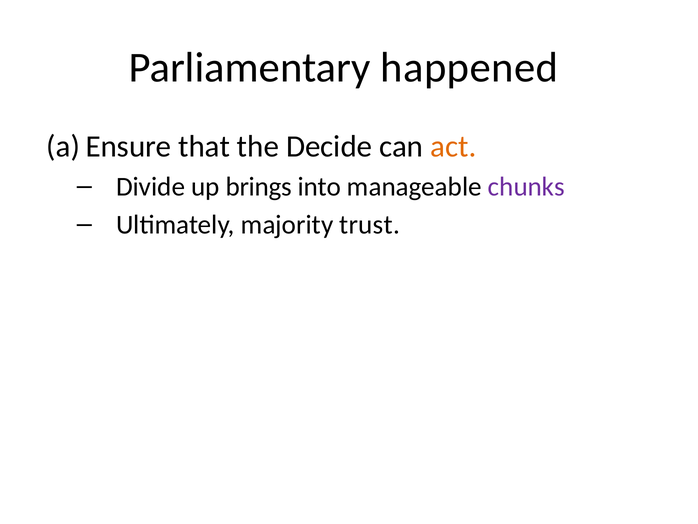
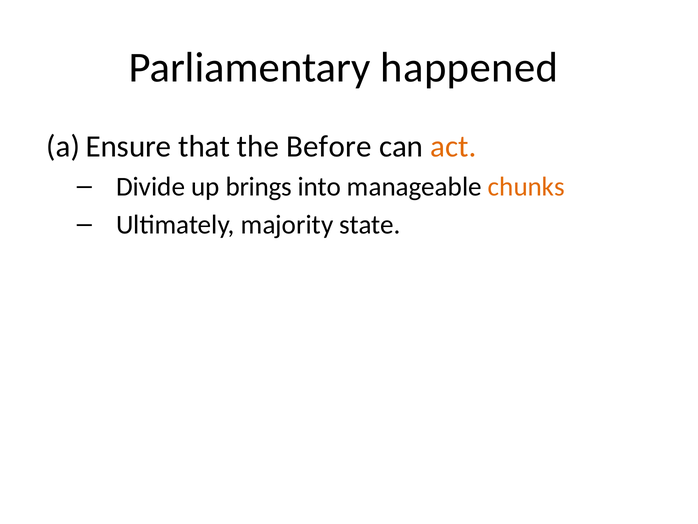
Decide: Decide -> Before
chunks colour: purple -> orange
trust: trust -> state
